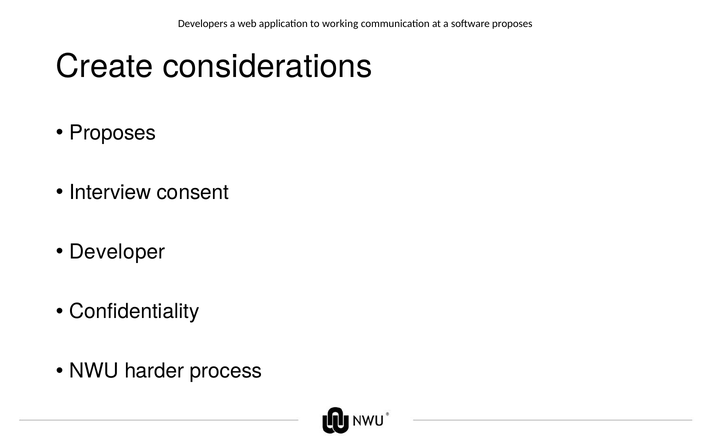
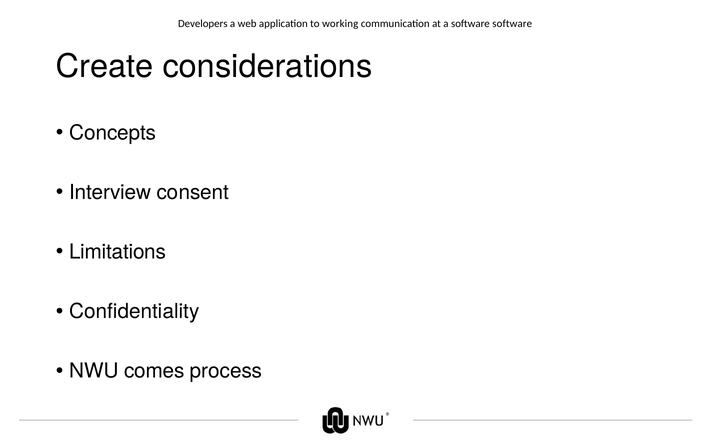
software proposes: proposes -> software
Proposes at (113, 133): Proposes -> Concepts
Developer: Developer -> Limitations
harder: harder -> comes
